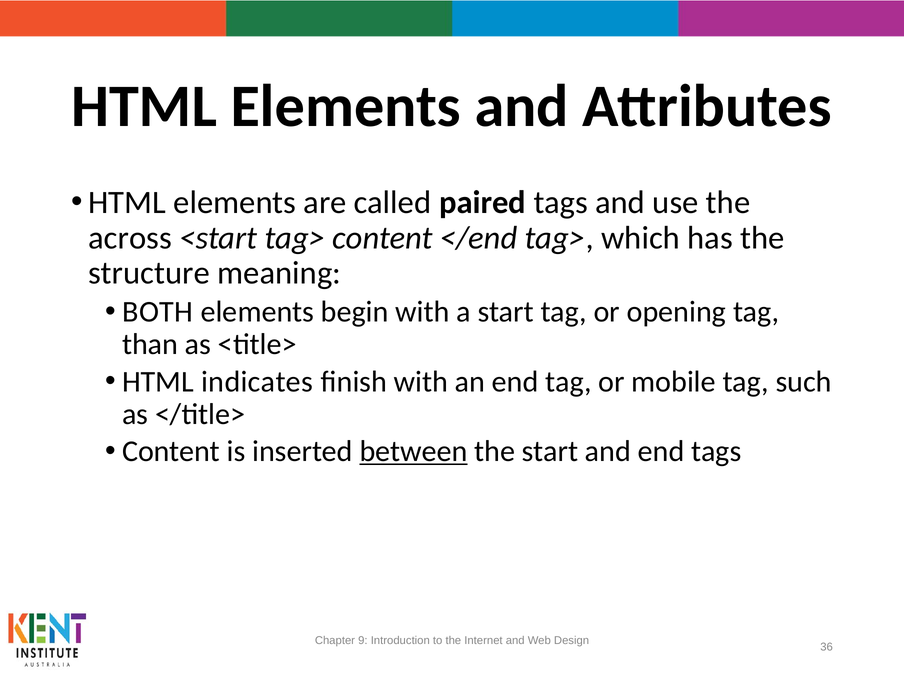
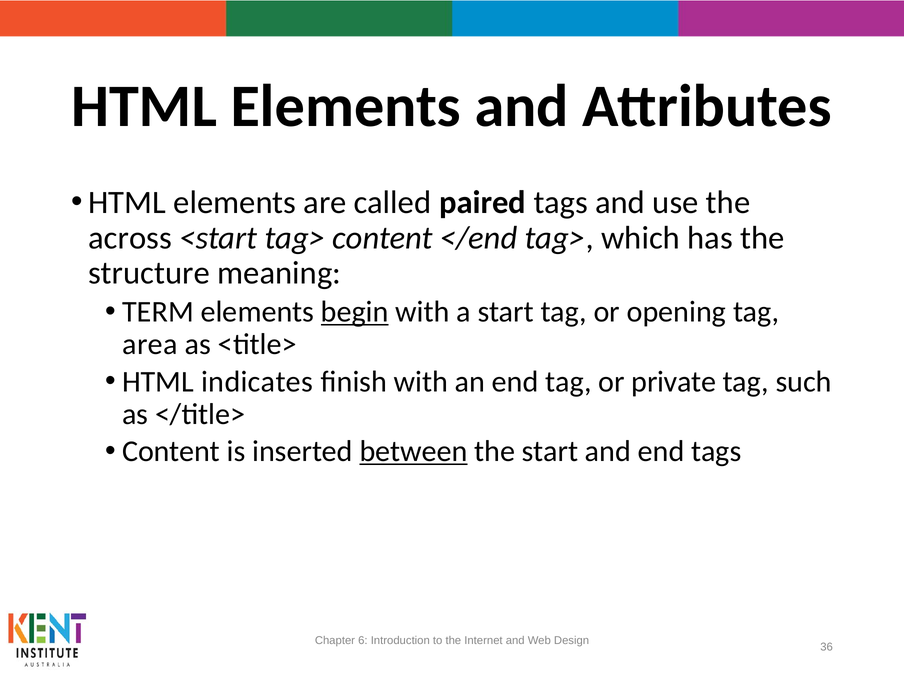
BOTH: BOTH -> TERM
begin underline: none -> present
than: than -> area
mobile: mobile -> private
9: 9 -> 6
